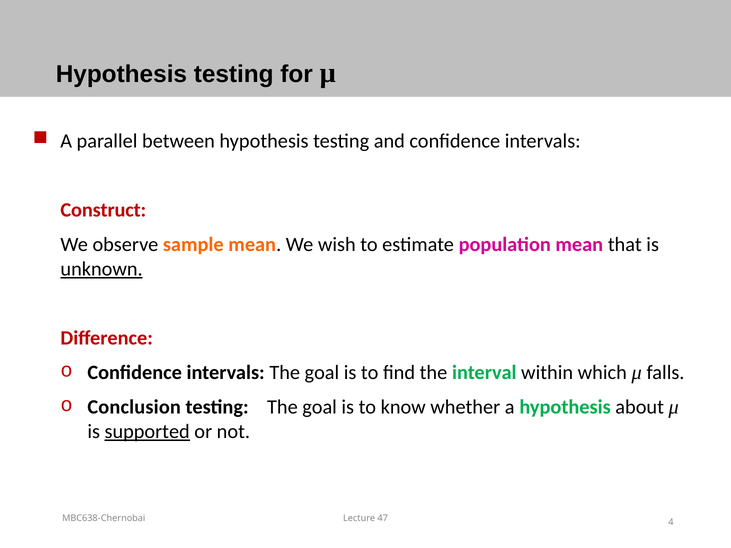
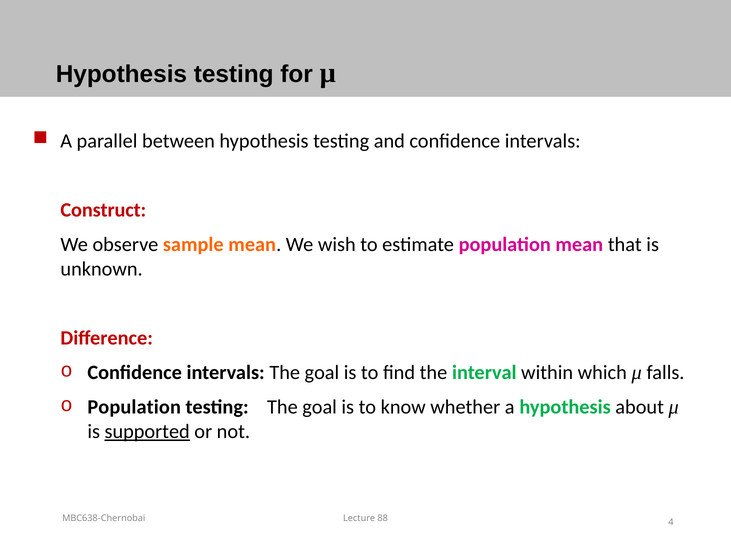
unknown underline: present -> none
Conclusion at (134, 407): Conclusion -> Population
47: 47 -> 88
